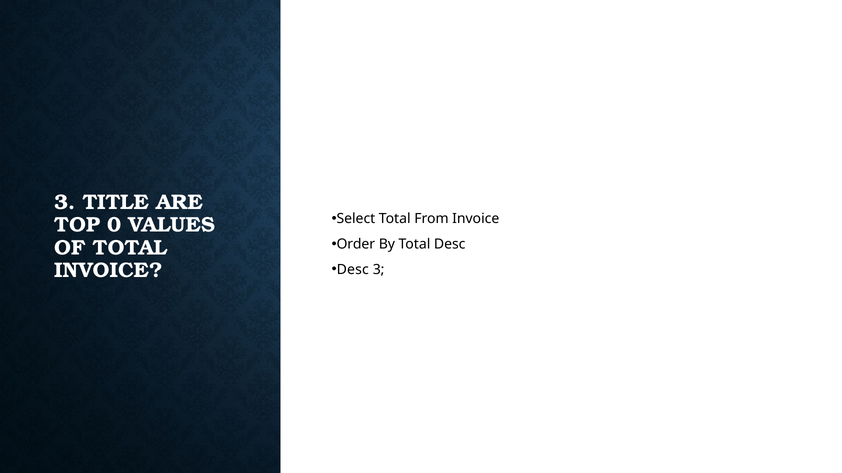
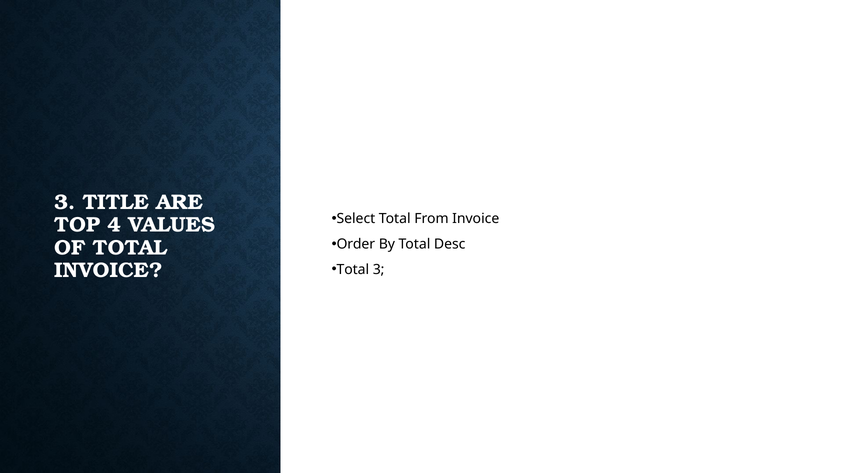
0: 0 -> 4
Desc at (353, 270): Desc -> Total
